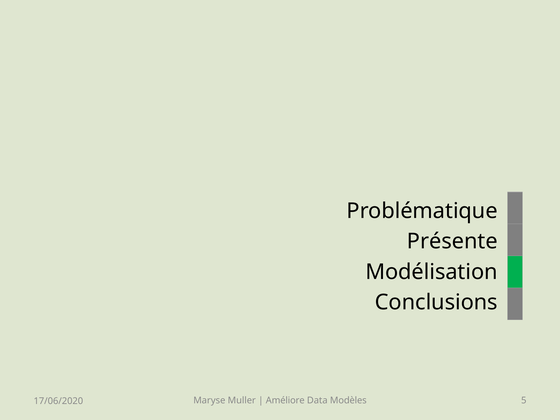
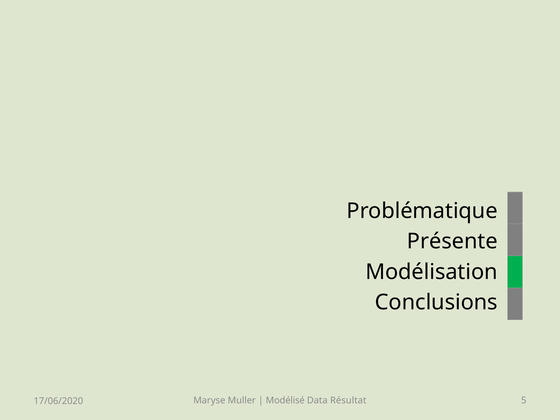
Améliore: Améliore -> Modélisé
Modèles: Modèles -> Résultat
